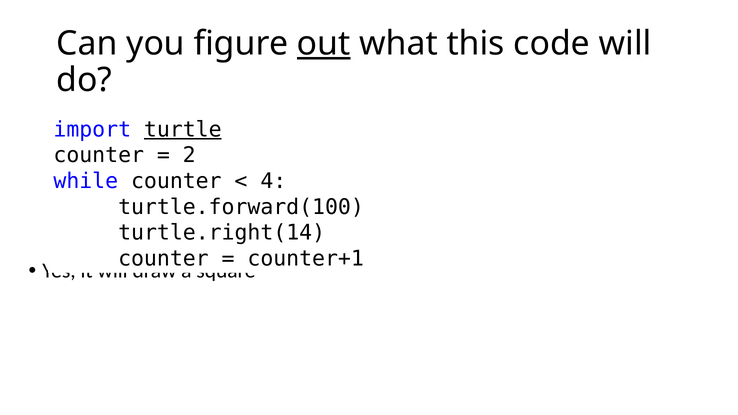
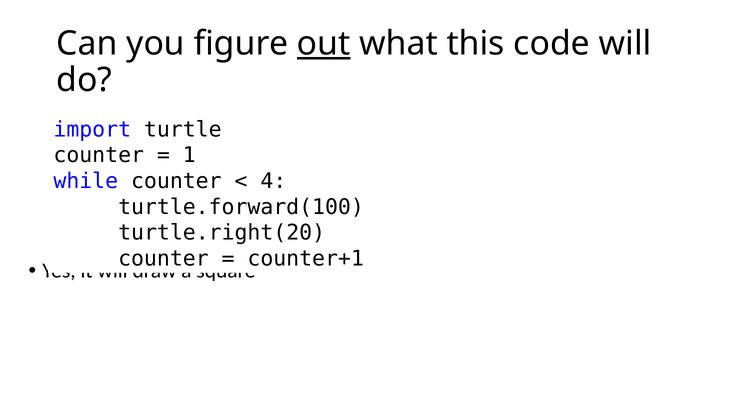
turtle underline: present -> none
2: 2 -> 1
turtle.right(14: turtle.right(14 -> turtle.right(20
